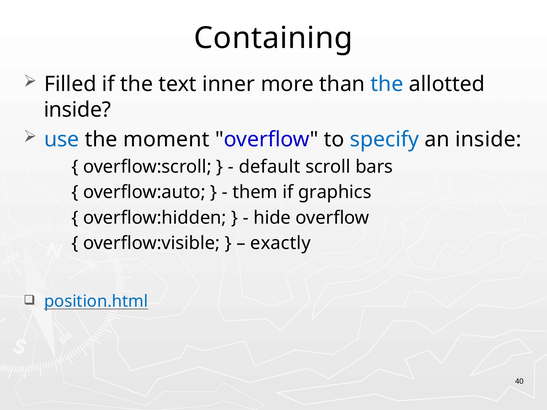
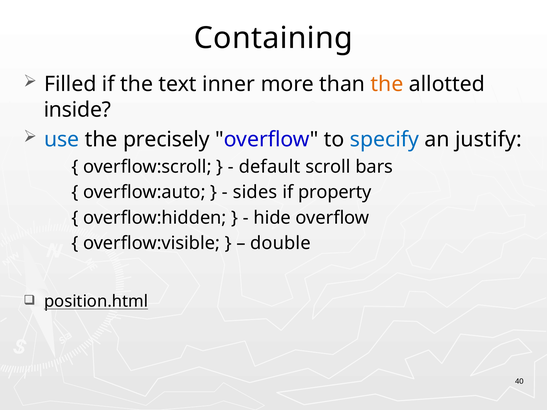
the at (387, 84) colour: blue -> orange
moment: moment -> precisely
an inside: inside -> justify
them: them -> sides
graphics: graphics -> property
exactly: exactly -> double
position.html colour: blue -> black
